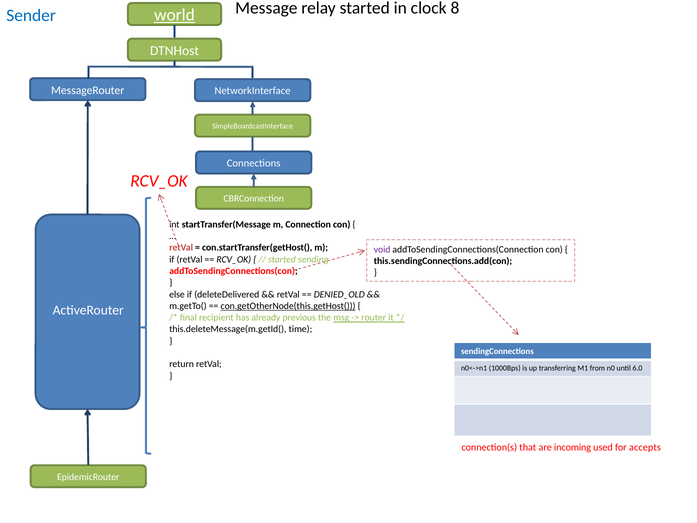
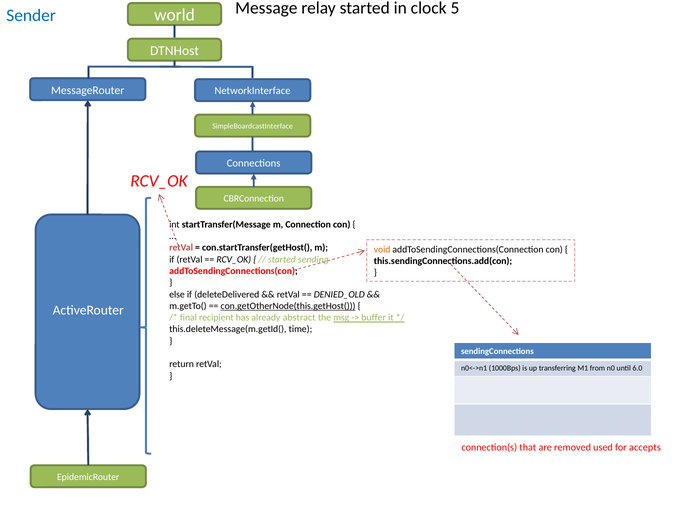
8: 8 -> 5
world underline: present -> none
void colour: purple -> orange
previous: previous -> abstract
router: router -> buffer
incoming: incoming -> removed
